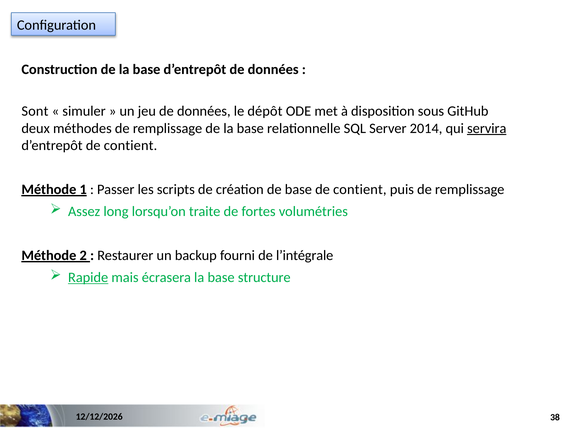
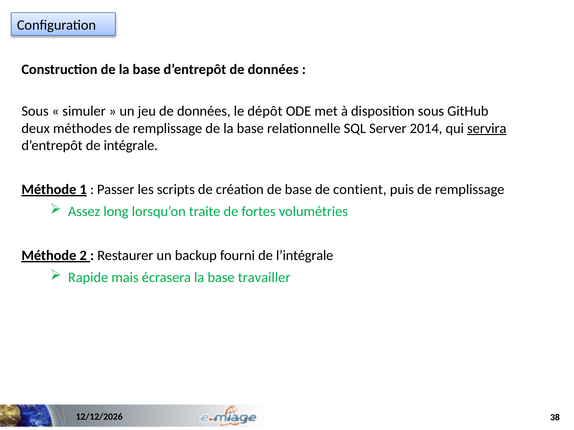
Sont at (35, 111): Sont -> Sous
d’entrepôt de contient: contient -> intégrale
Rapide underline: present -> none
structure: structure -> travailler
